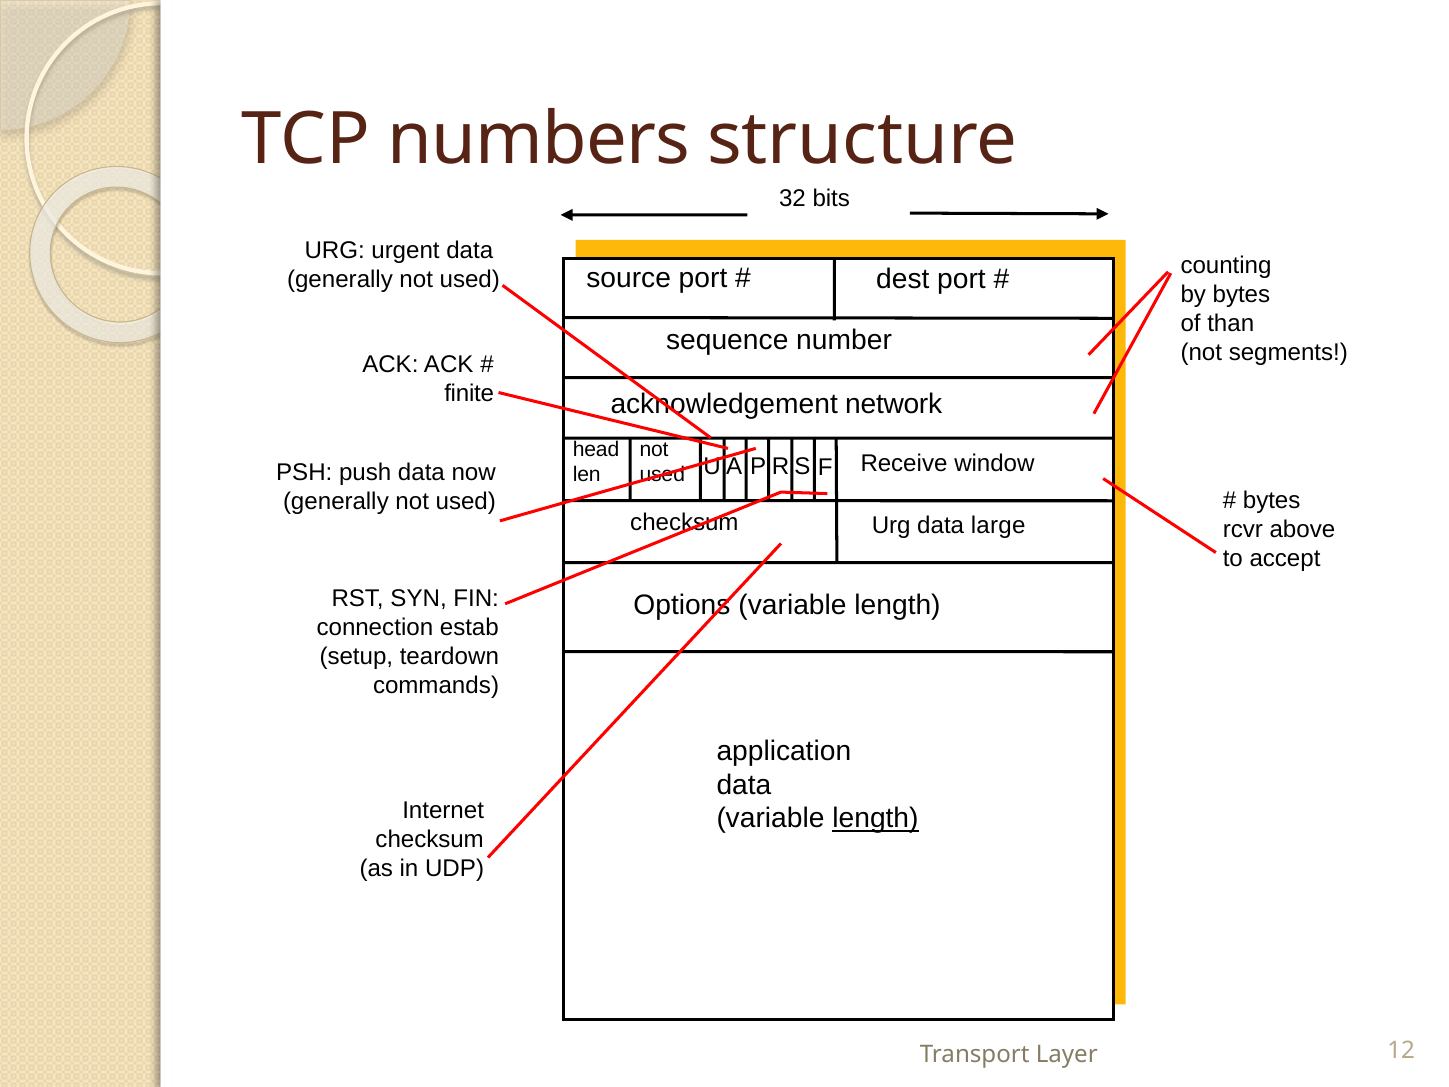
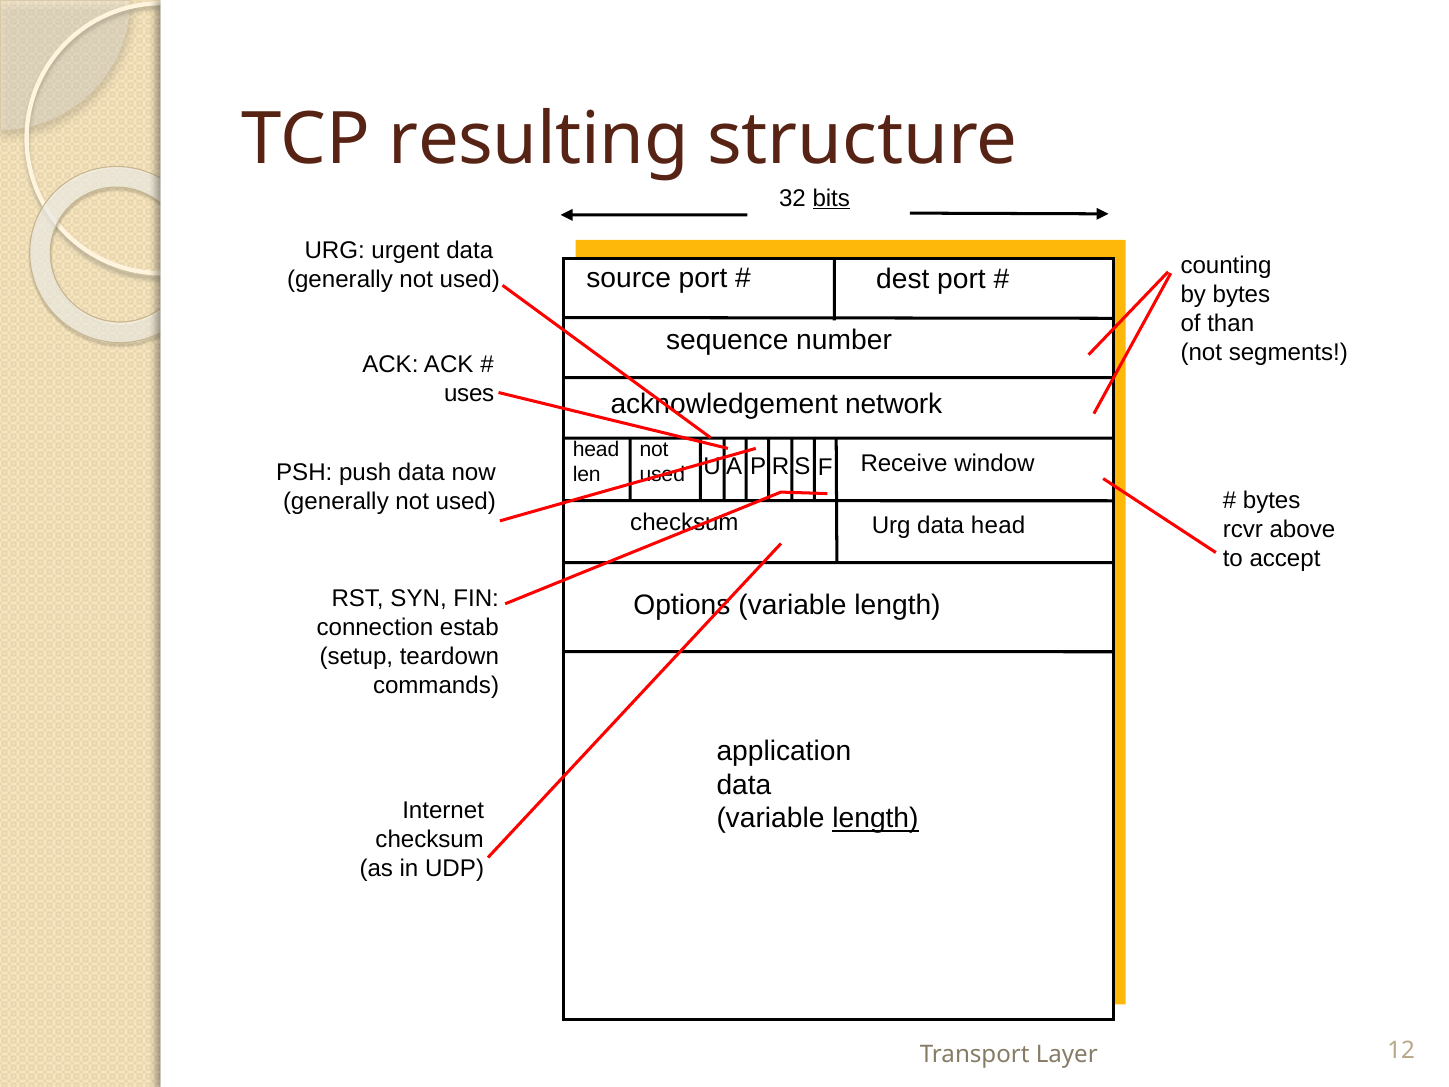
numbers: numbers -> resulting
bits underline: none -> present
finite: finite -> uses
data large: large -> head
